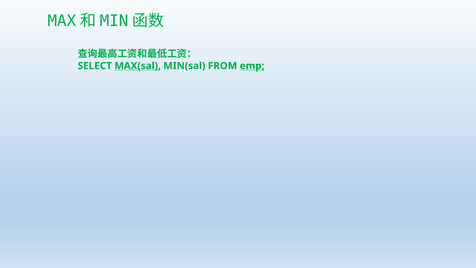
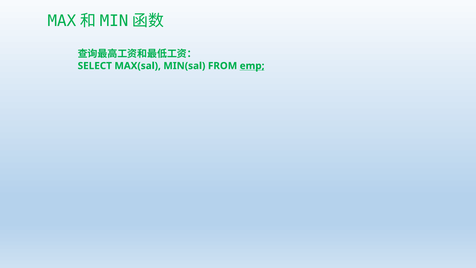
MAX(sal underline: present -> none
